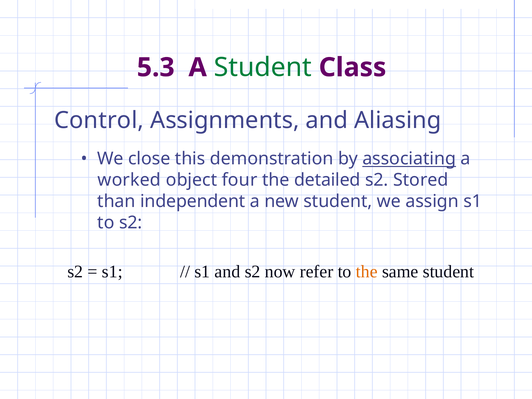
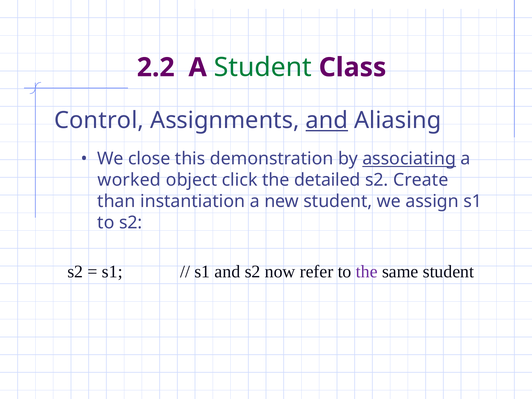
5.3: 5.3 -> 2.2
and at (327, 120) underline: none -> present
four: four -> click
Stored: Stored -> Create
independent: independent -> instantiation
the at (367, 272) colour: orange -> purple
